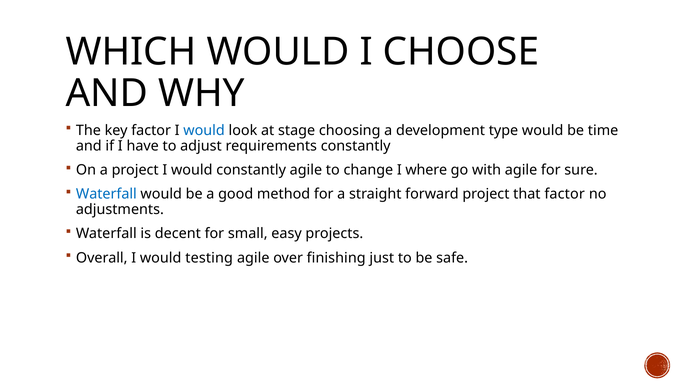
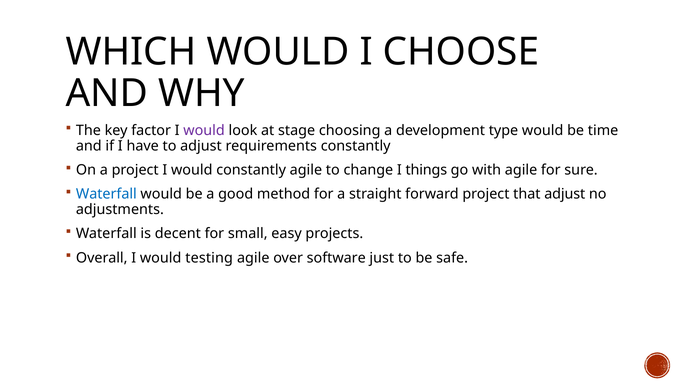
would at (204, 130) colour: blue -> purple
where: where -> things
that factor: factor -> adjust
finishing: finishing -> software
